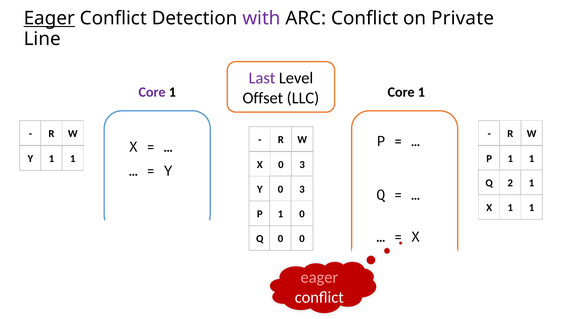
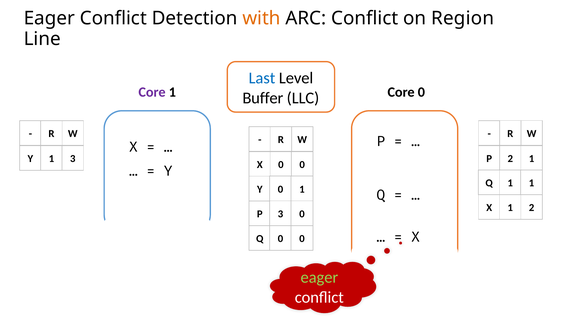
Eager at (49, 18) underline: present -> none
with colour: purple -> orange
Private: Private -> Region
Last colour: purple -> blue
1 at (421, 92): 1 -> 0
Offset: Offset -> Buffer
Y 1 1: 1 -> 3
1 at (510, 158): 1 -> 2
X 0 3: 3 -> 0
Q 2: 2 -> 1
Y 0 3: 3 -> 1
X 1 1: 1 -> 2
1 at (280, 214): 1 -> 3
eager at (319, 277) colour: pink -> light green
